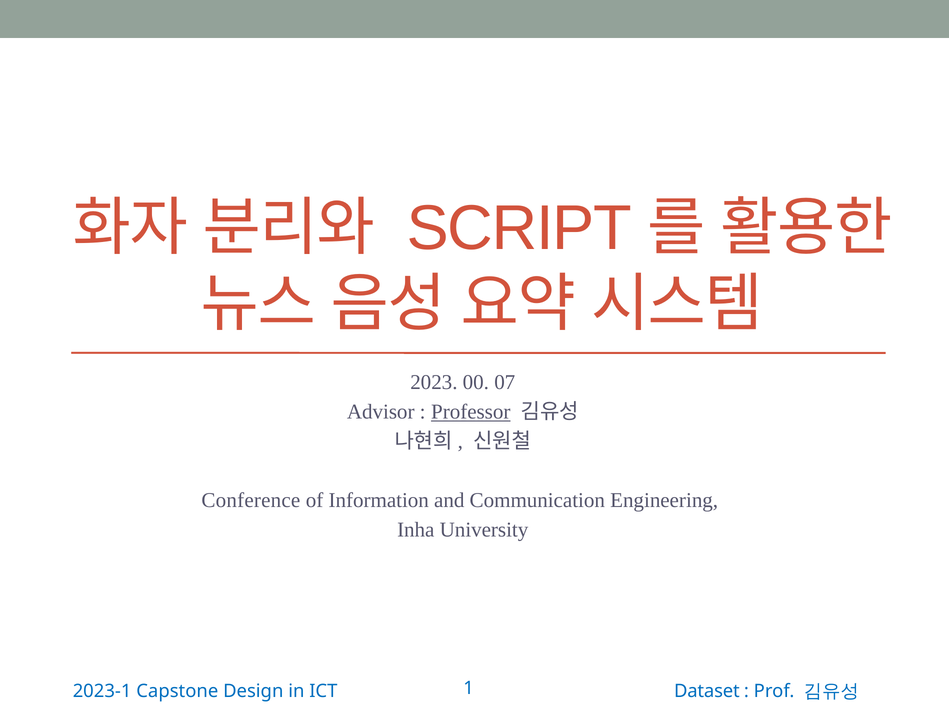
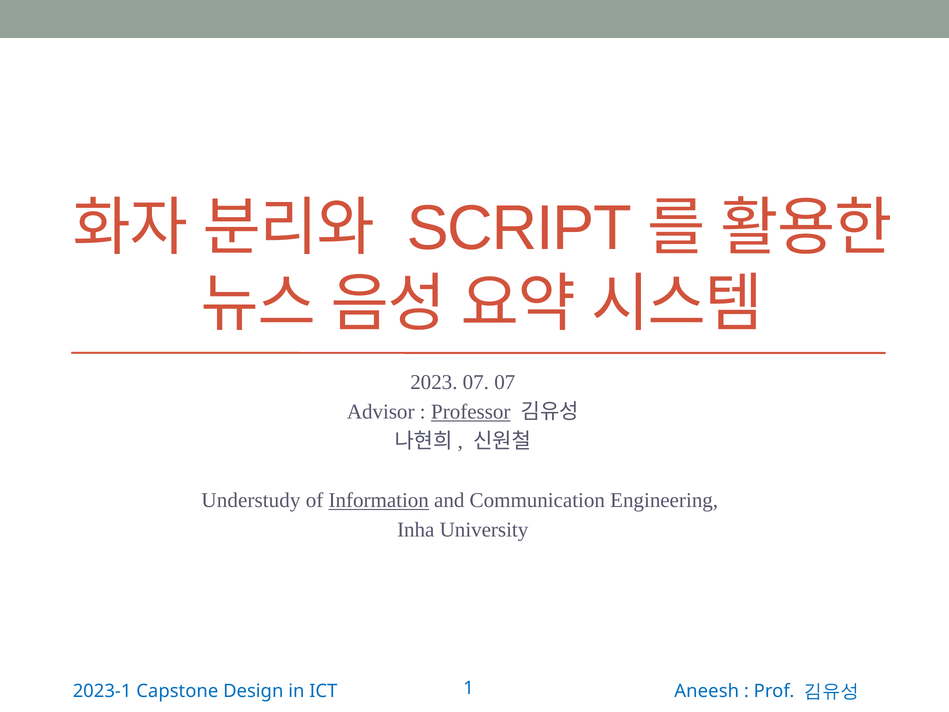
2023 00: 00 -> 07
Conference: Conference -> Understudy
Information underline: none -> present
Dataset: Dataset -> Aneesh
